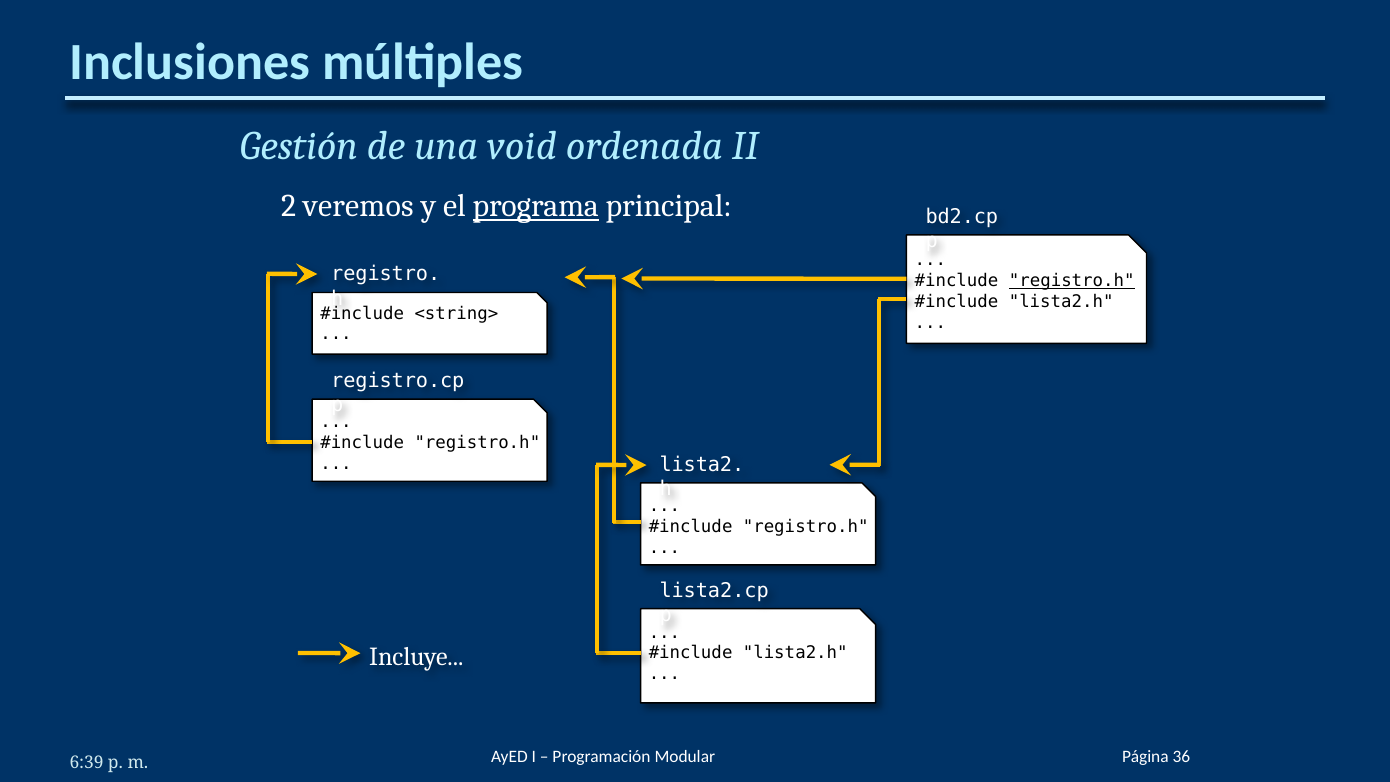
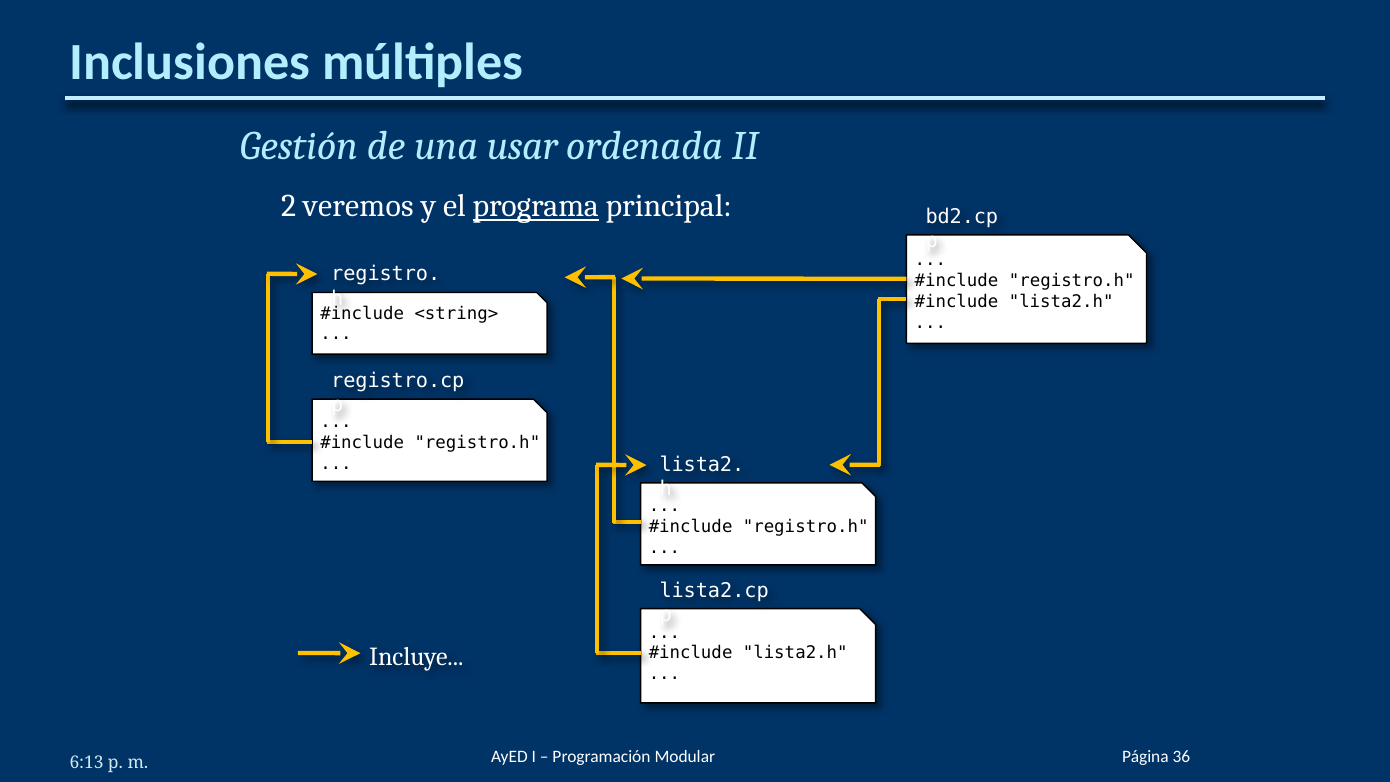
void: void -> usar
registro.h at (1072, 281) underline: present -> none
6:39: 6:39 -> 6:13
